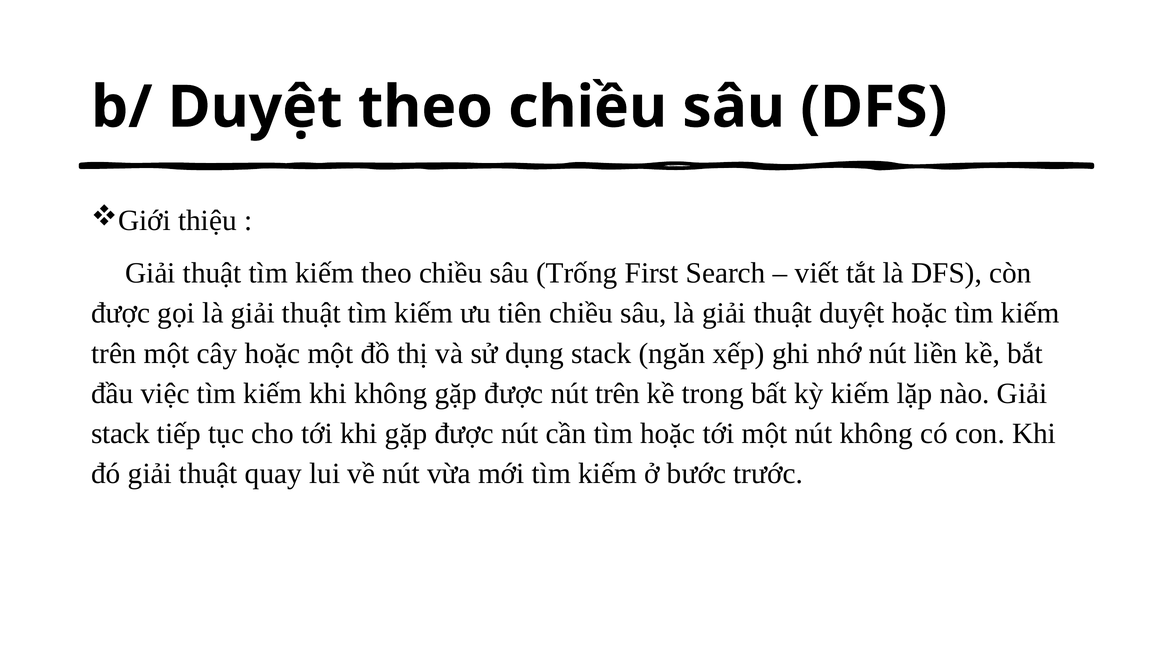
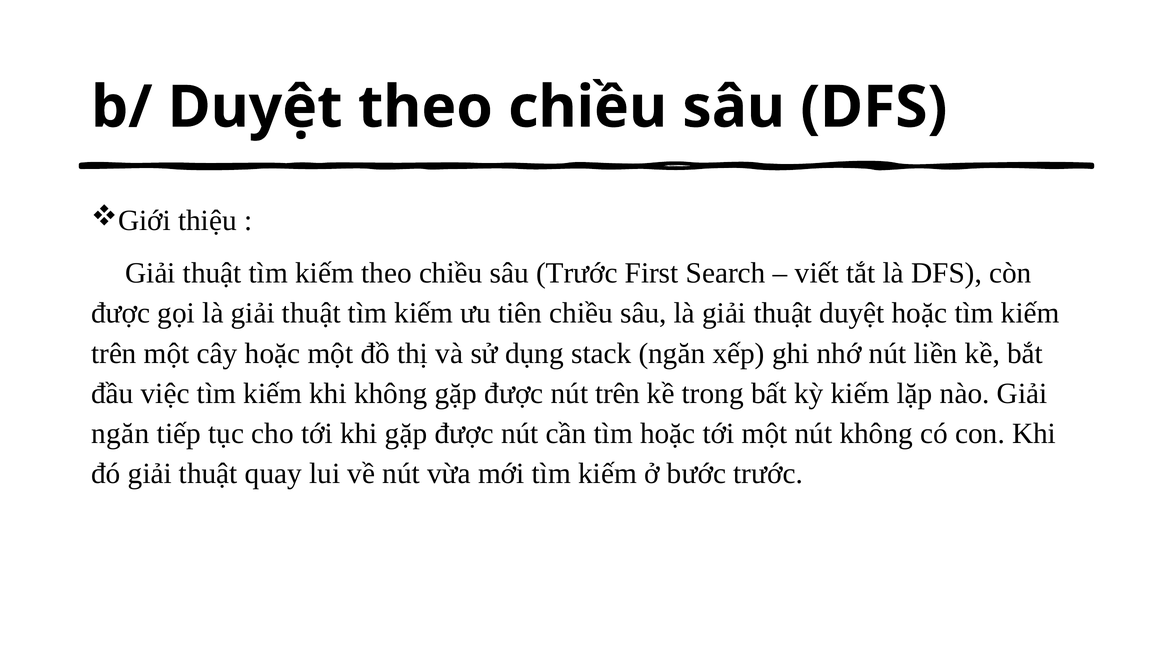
sâu Trống: Trống -> Trước
stack at (121, 434): stack -> ngăn
